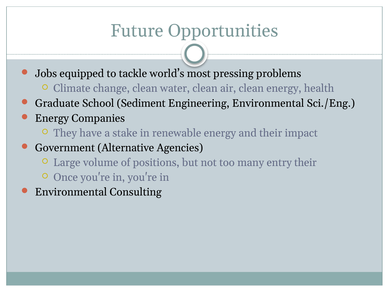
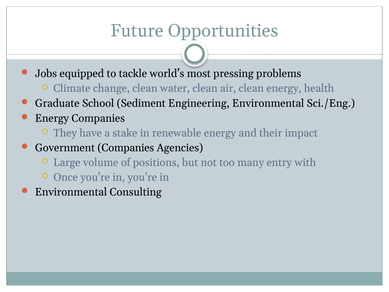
Government Alternative: Alternative -> Companies
entry their: their -> with
